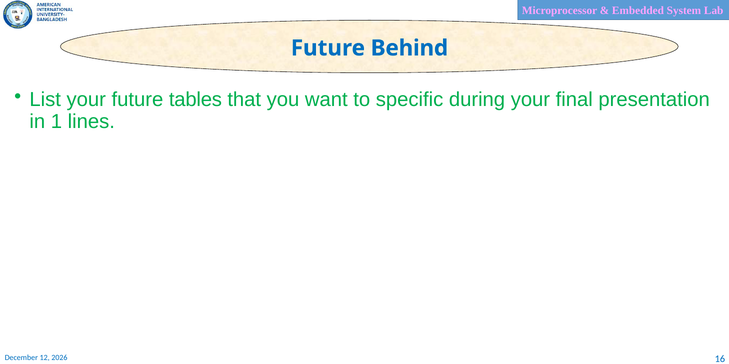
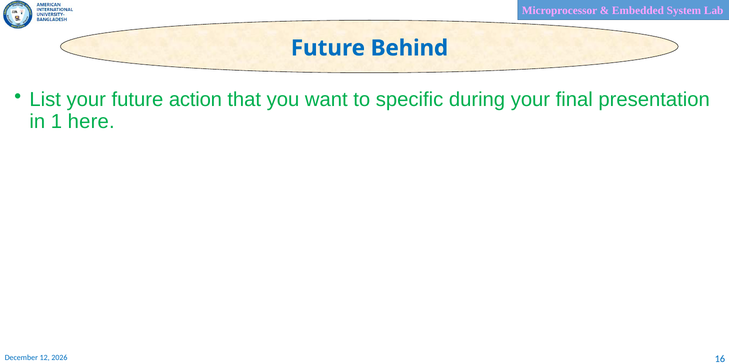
tables: tables -> action
lines: lines -> here
